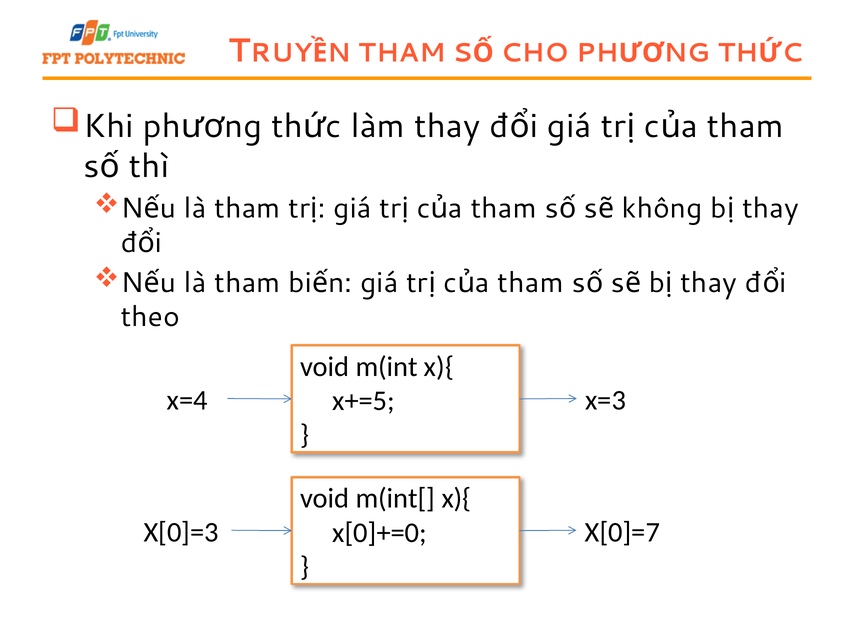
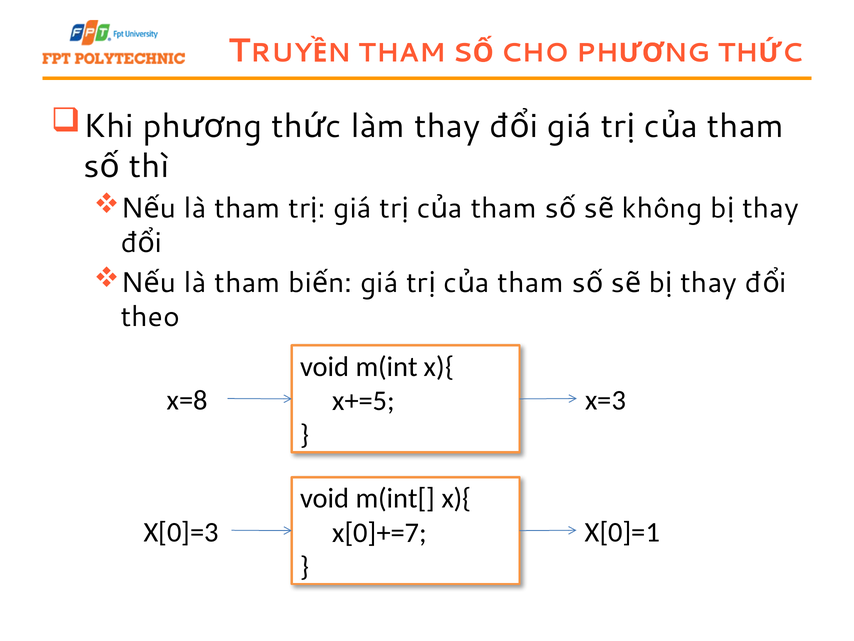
x=4: x=4 -> x=8
X[0]=7: X[0]=7 -> X[0]=1
x[0]+=0: x[0]+=0 -> x[0]+=7
